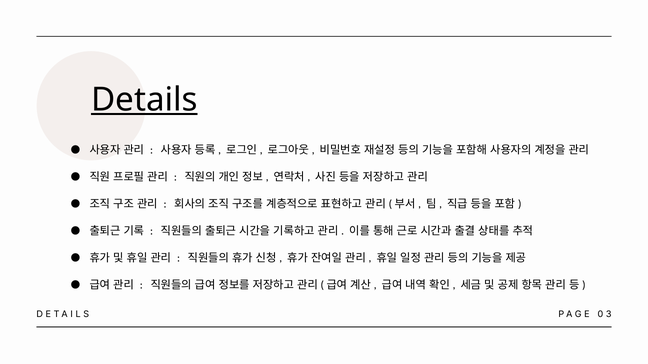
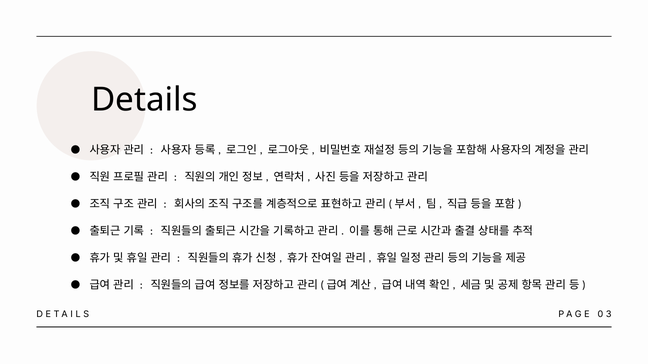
Details underline: present -> none
